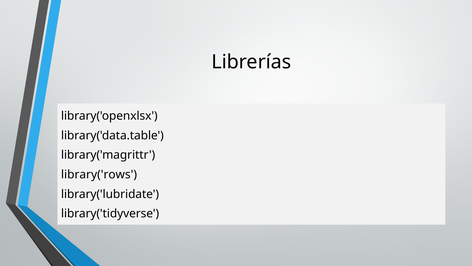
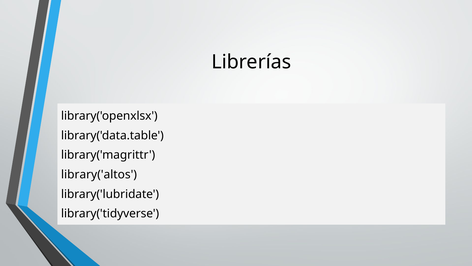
library('rows: library('rows -> library('altos
